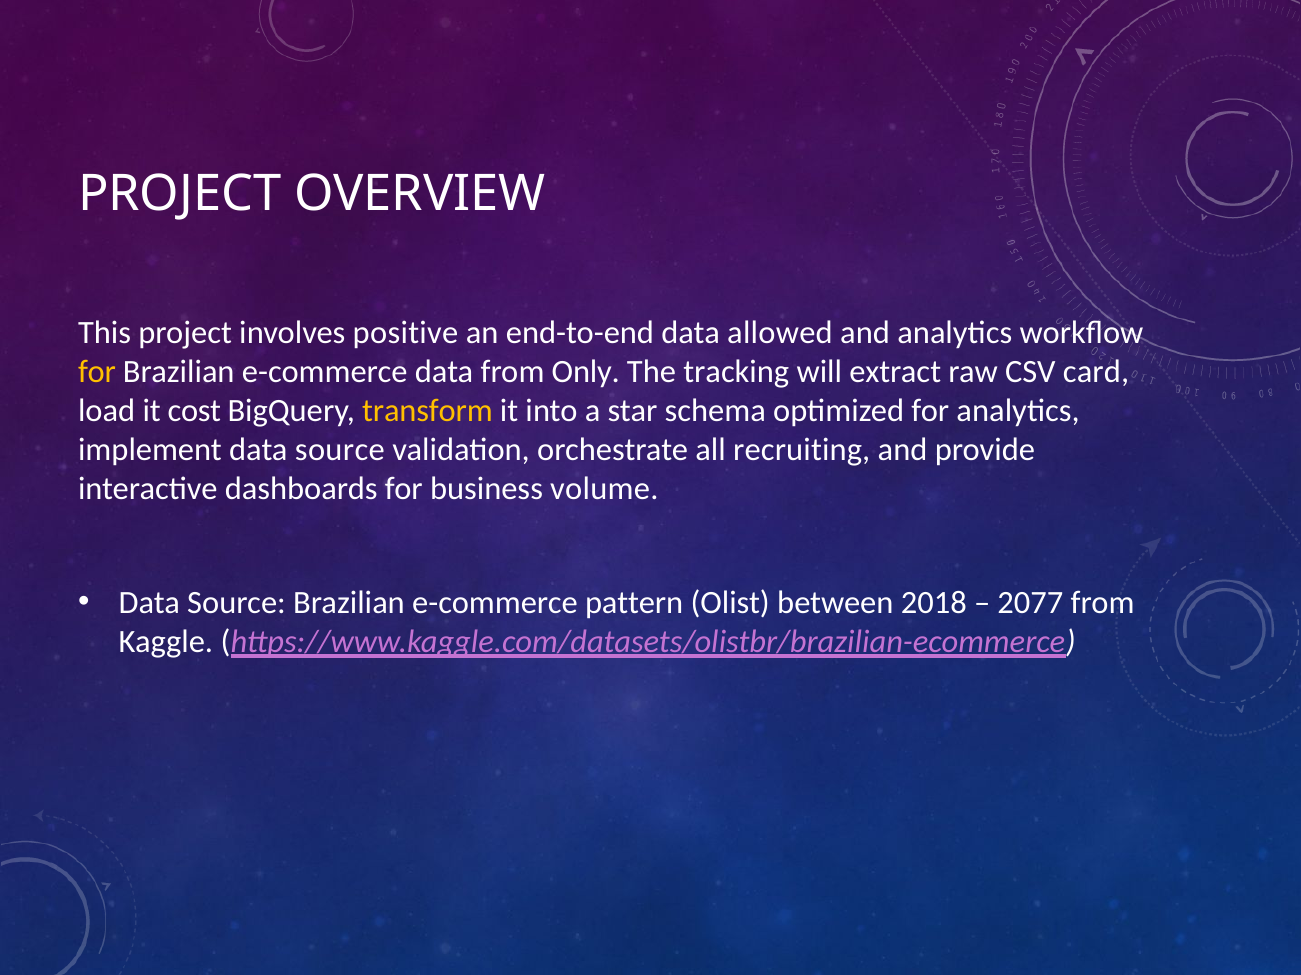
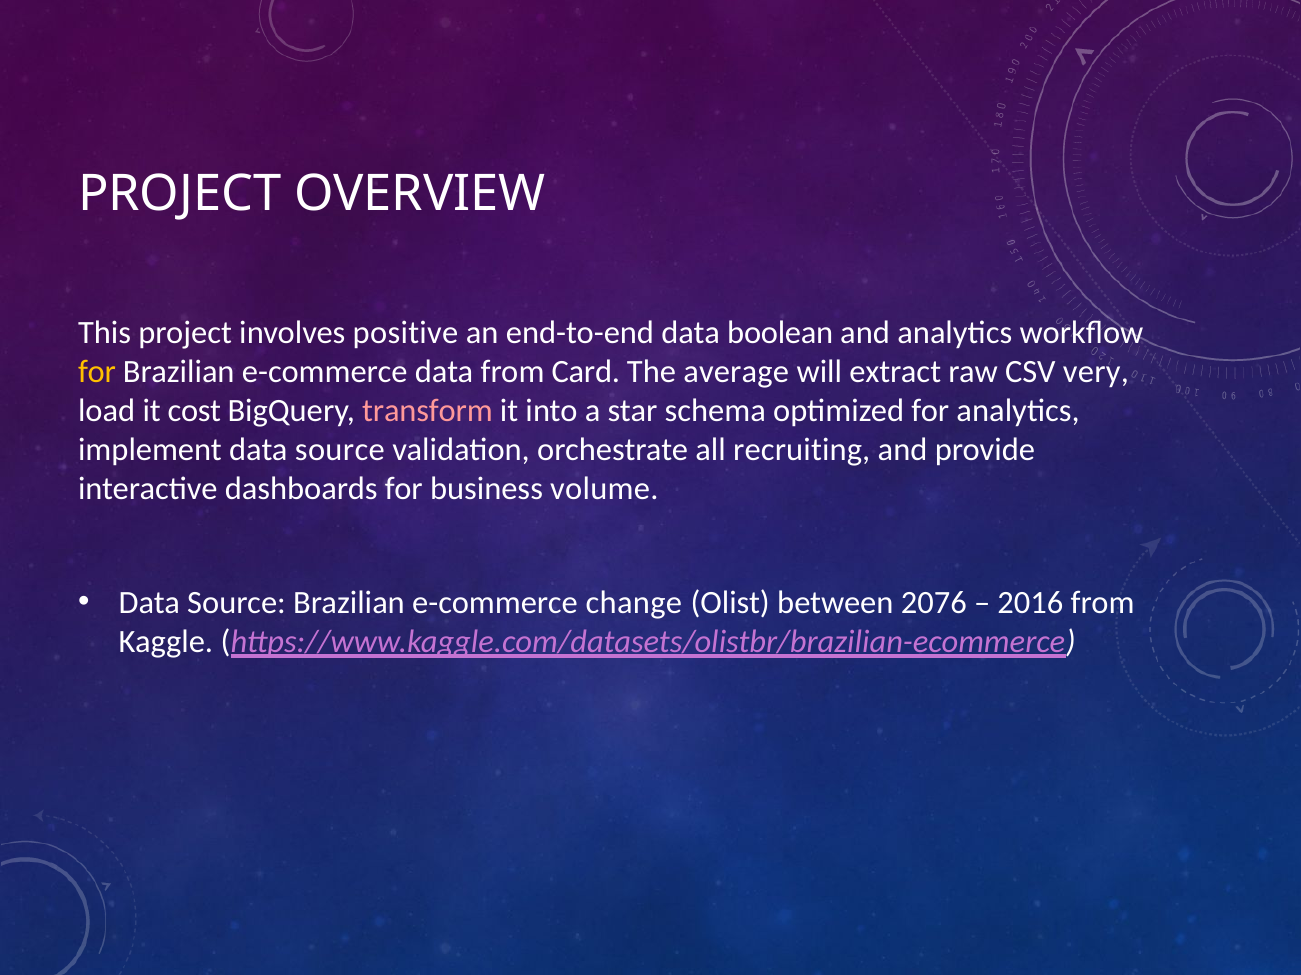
allowed: allowed -> boolean
Only: Only -> Card
tracking: tracking -> average
card: card -> very
transform colour: yellow -> pink
pattern: pattern -> change
2018: 2018 -> 2076
2077: 2077 -> 2016
